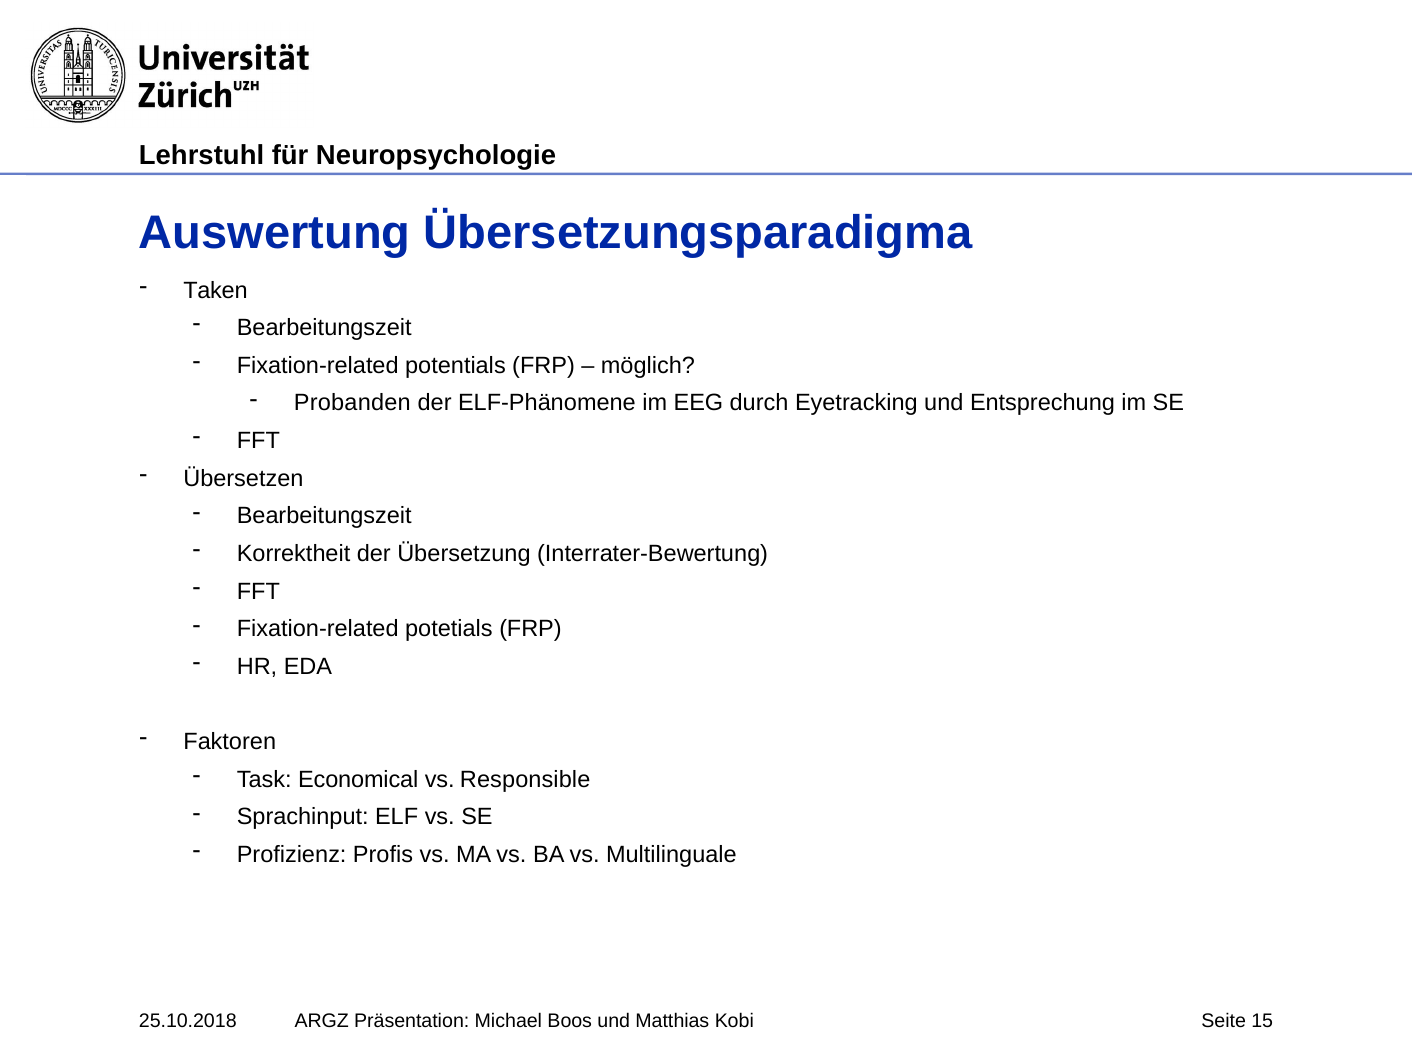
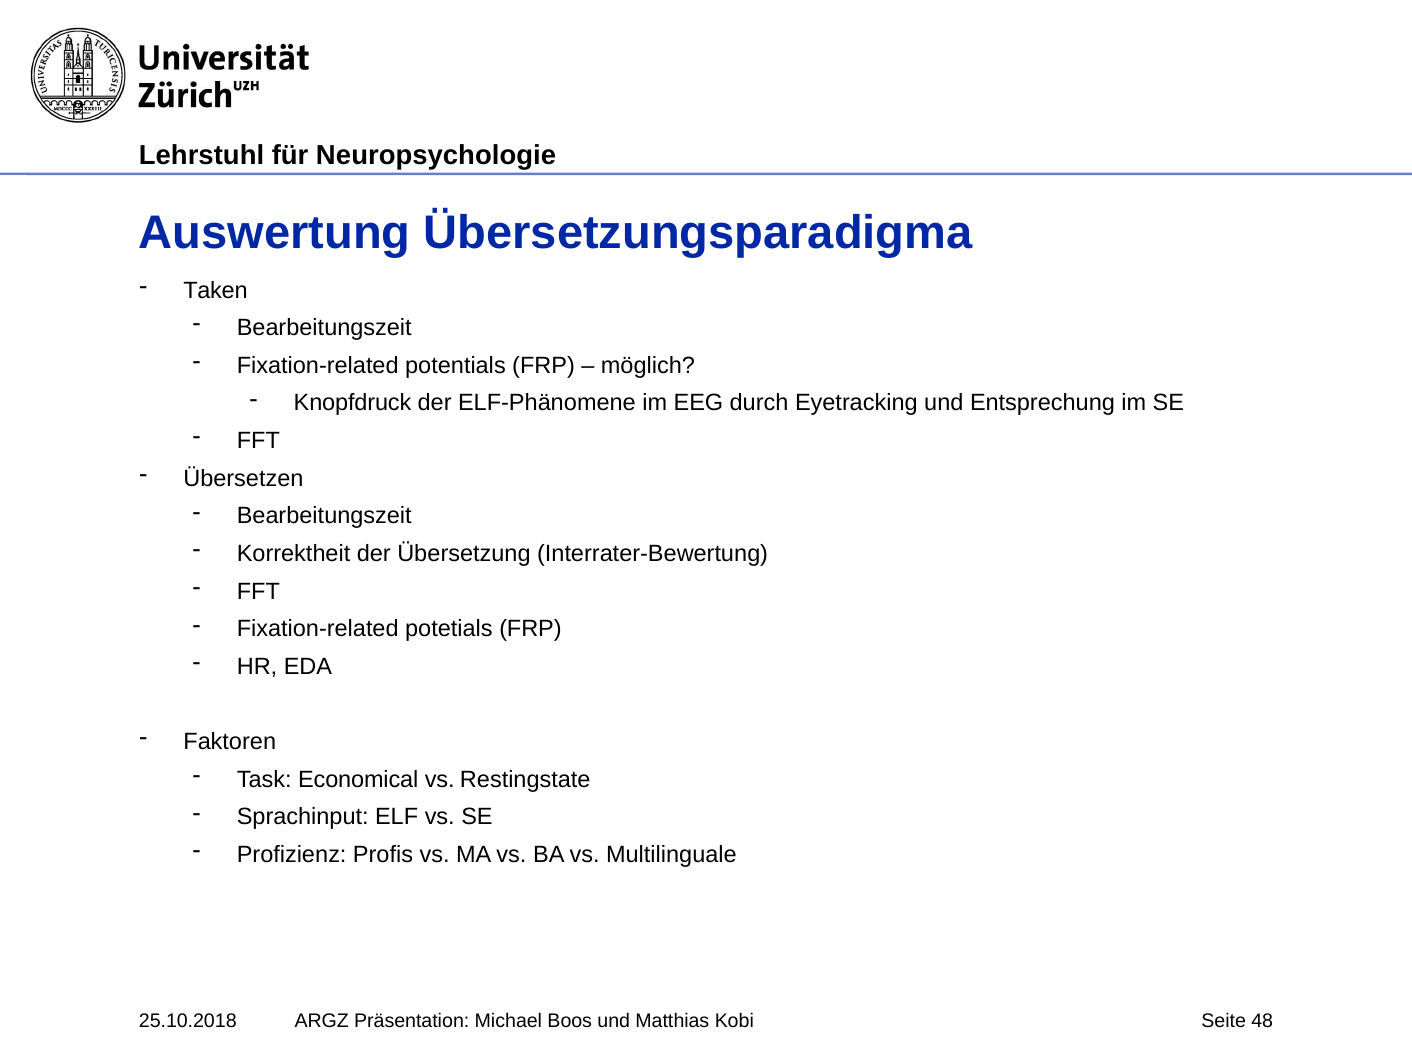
Probanden: Probanden -> Knopfdruck
Responsible: Responsible -> Restingstate
15: 15 -> 48
